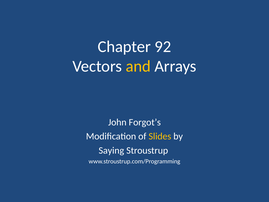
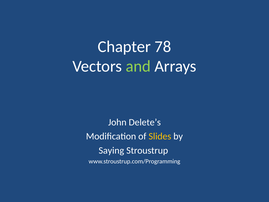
92: 92 -> 78
and colour: yellow -> light green
Forgot’s: Forgot’s -> Delete’s
